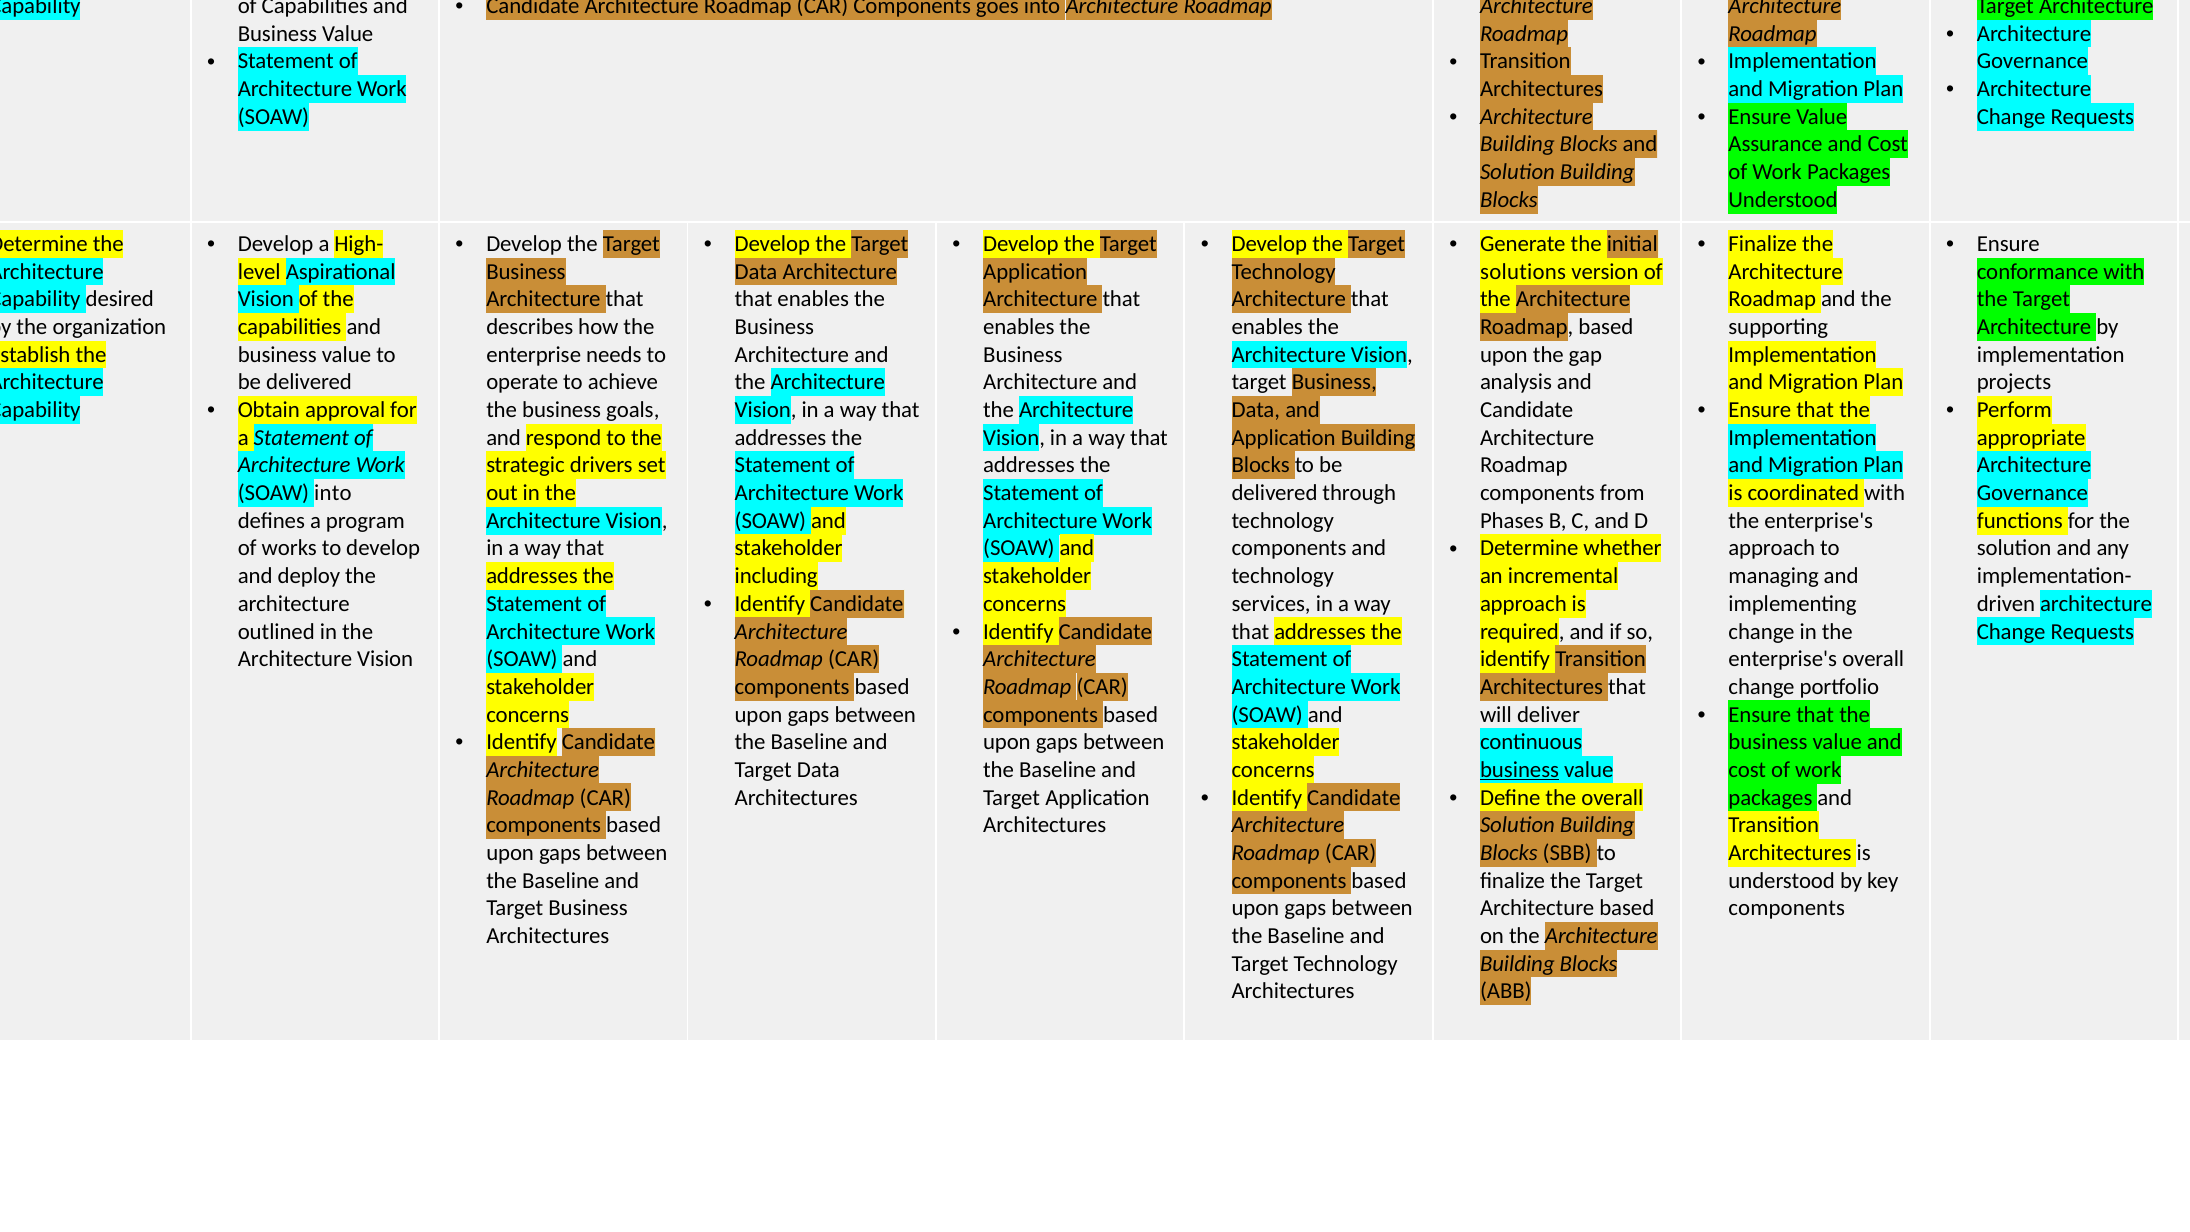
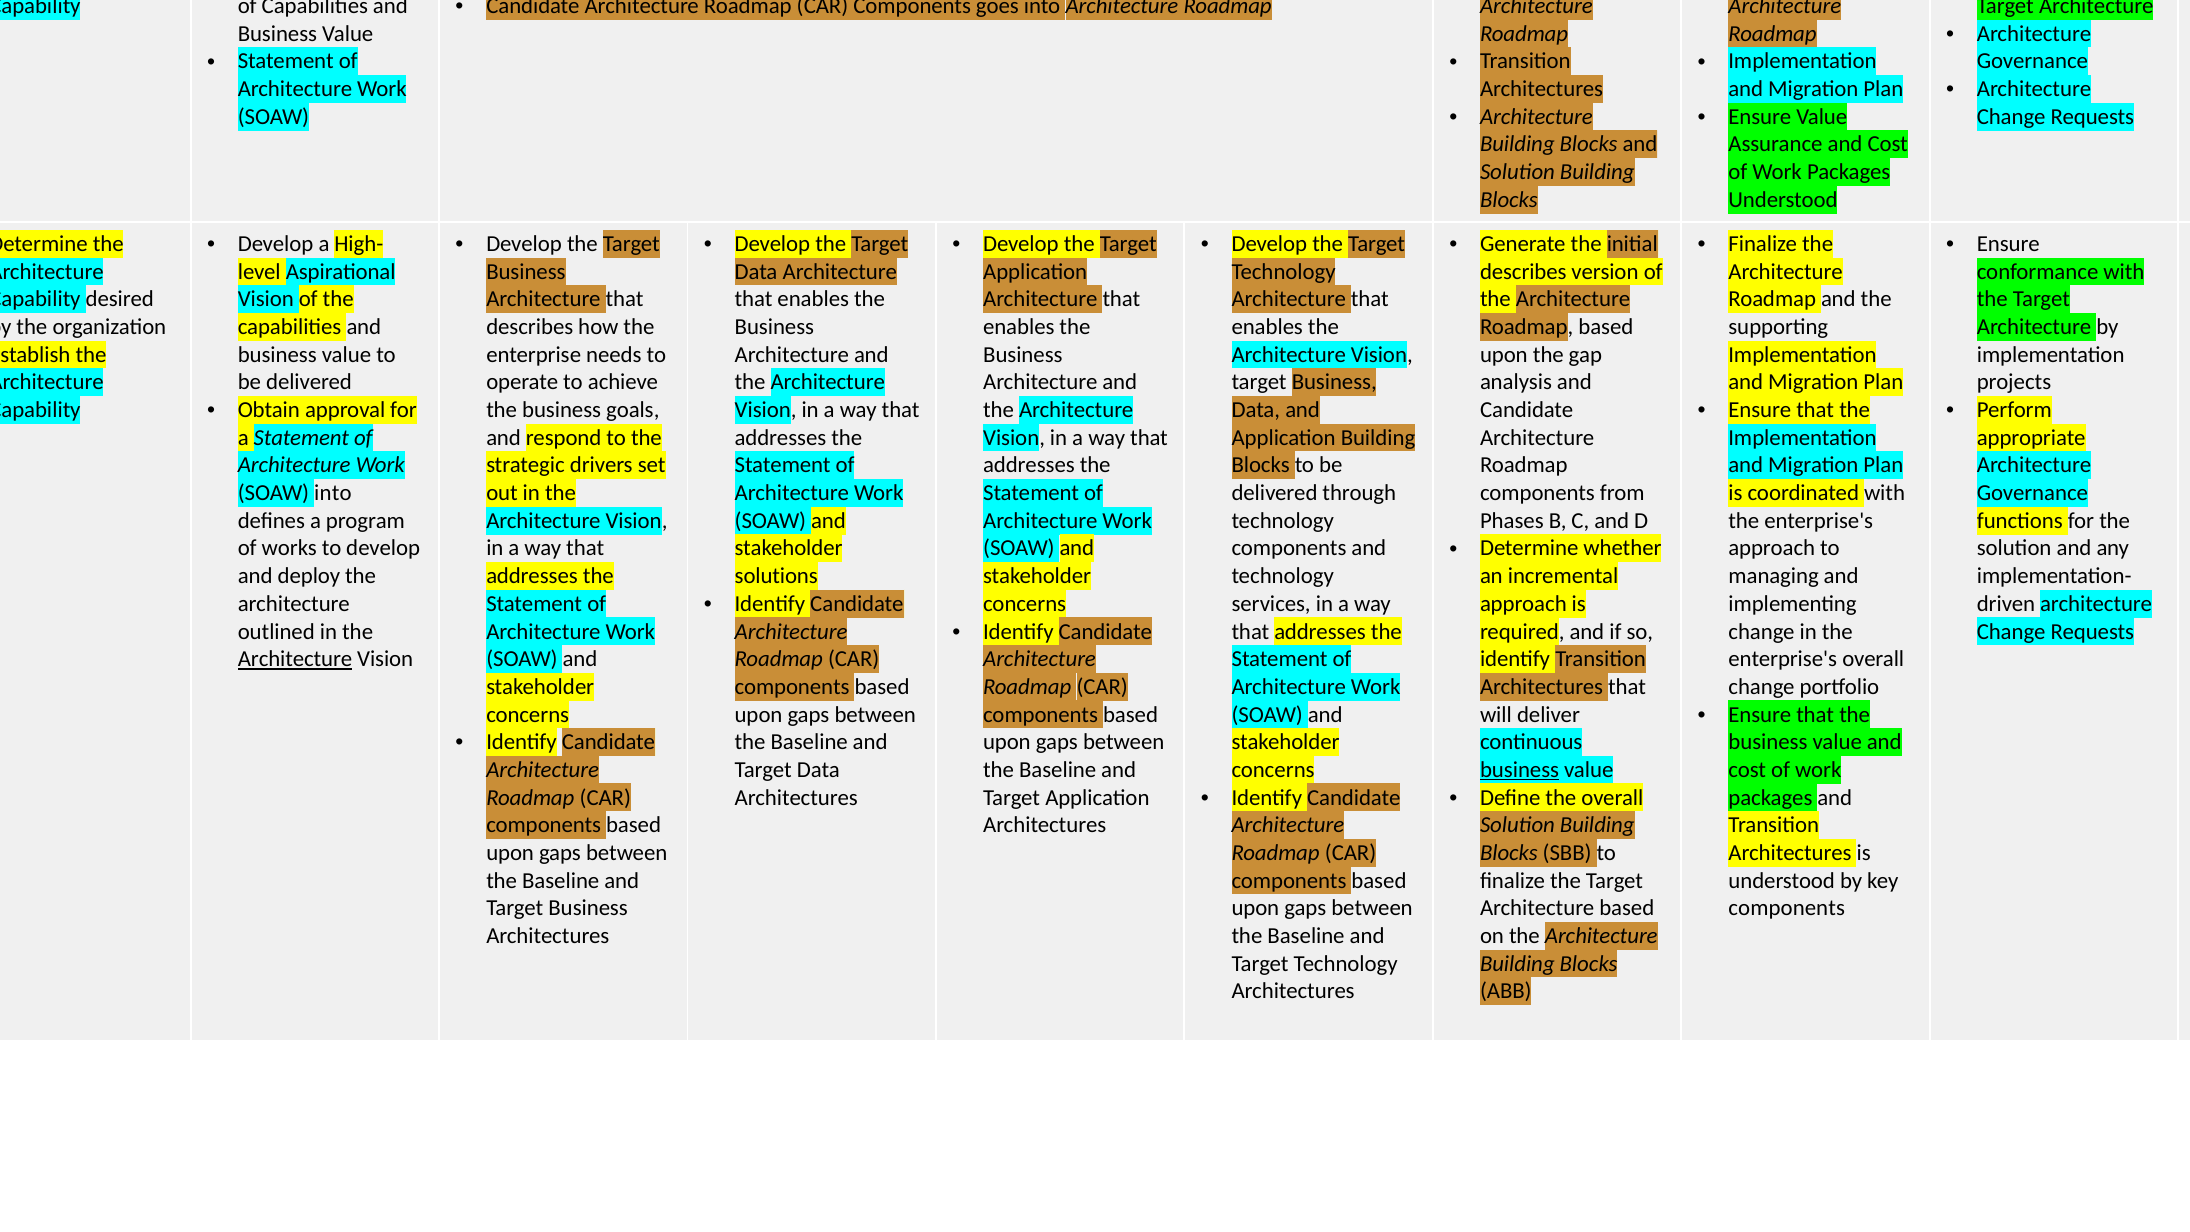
solutions at (1523, 272): solutions -> describes
including at (776, 576): including -> solutions
Architecture at (295, 659) underline: none -> present
